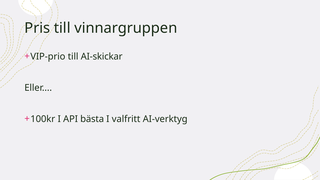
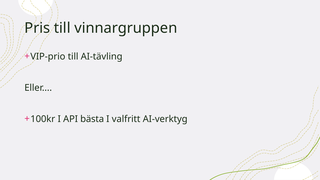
AI-skickar: AI-skickar -> AI-tävling
